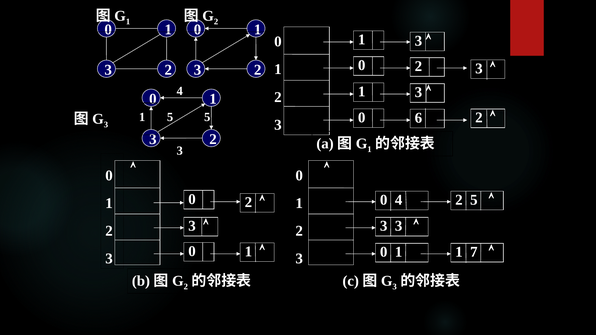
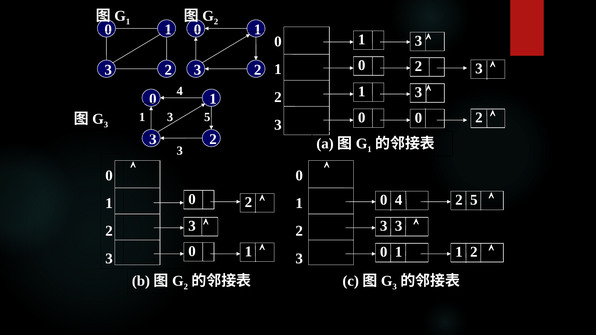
5 at (170, 117): 5 -> 3
6 at (418, 118): 6 -> 0
1 1 7: 7 -> 2
